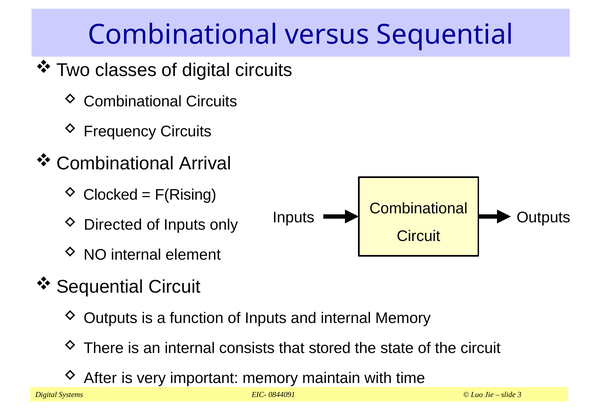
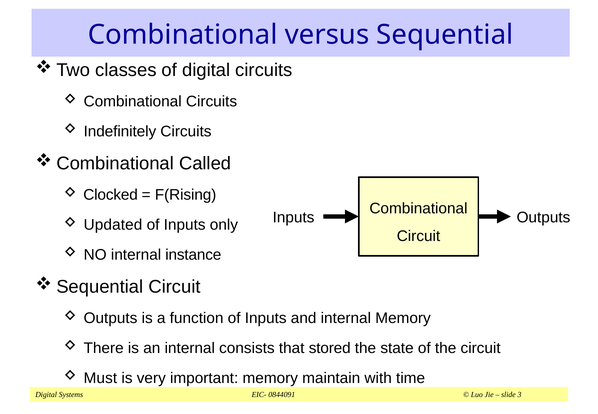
Frequency: Frequency -> Indefinitely
Arrival: Arrival -> Called
Directed: Directed -> Updated
element: element -> instance
After: After -> Must
